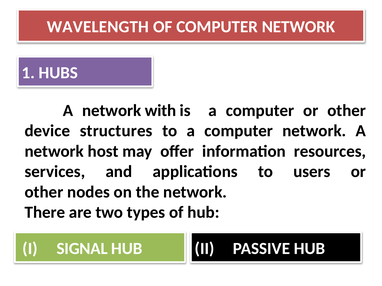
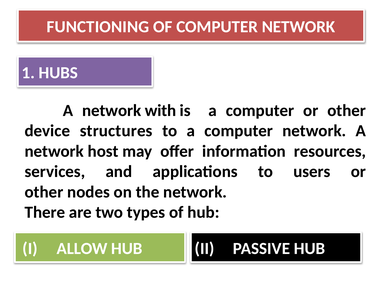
WAVELENGTH: WAVELENGTH -> FUNCTIONING
SIGNAL: SIGNAL -> ALLOW
